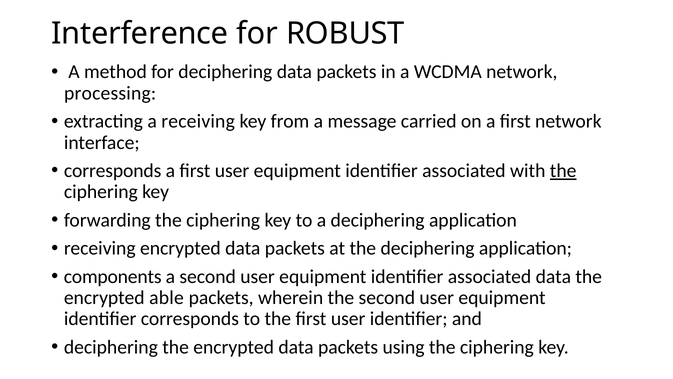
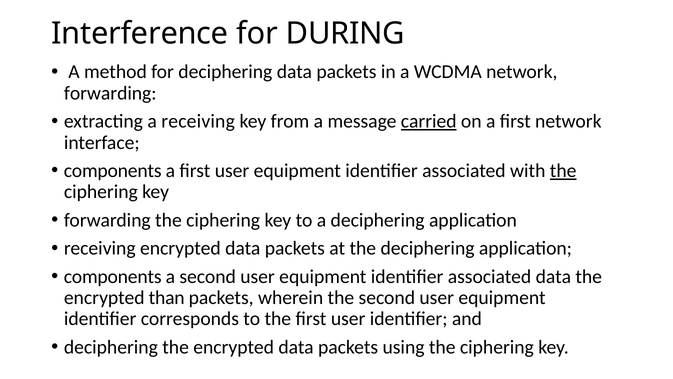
ROBUST: ROBUST -> DURING
processing at (110, 93): processing -> forwarding
carried underline: none -> present
corresponds at (113, 171): corresponds -> components
able: able -> than
